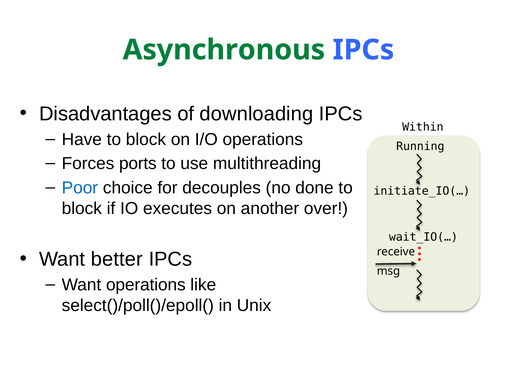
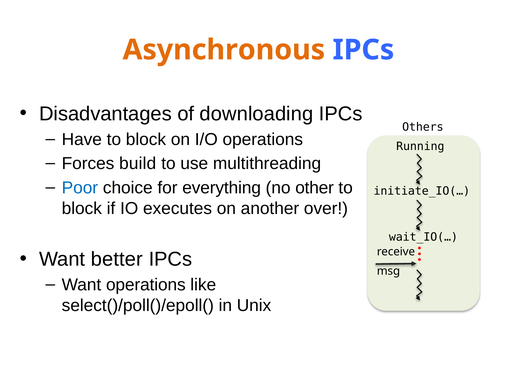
Asynchronous colour: green -> orange
Within: Within -> Others
ports: ports -> build
decouples: decouples -> everything
done: done -> other
